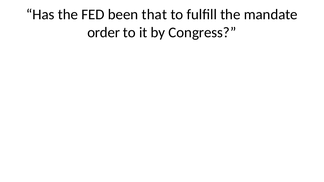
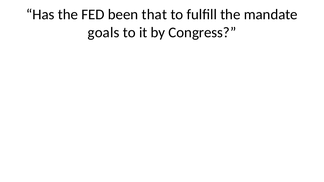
order: order -> goals
